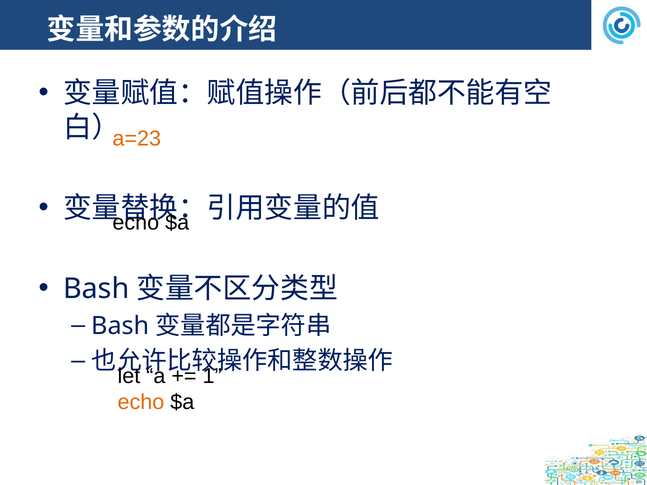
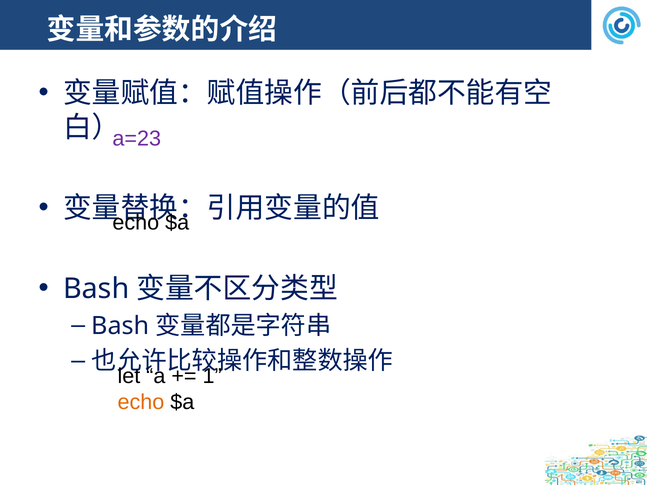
a=23 colour: orange -> purple
